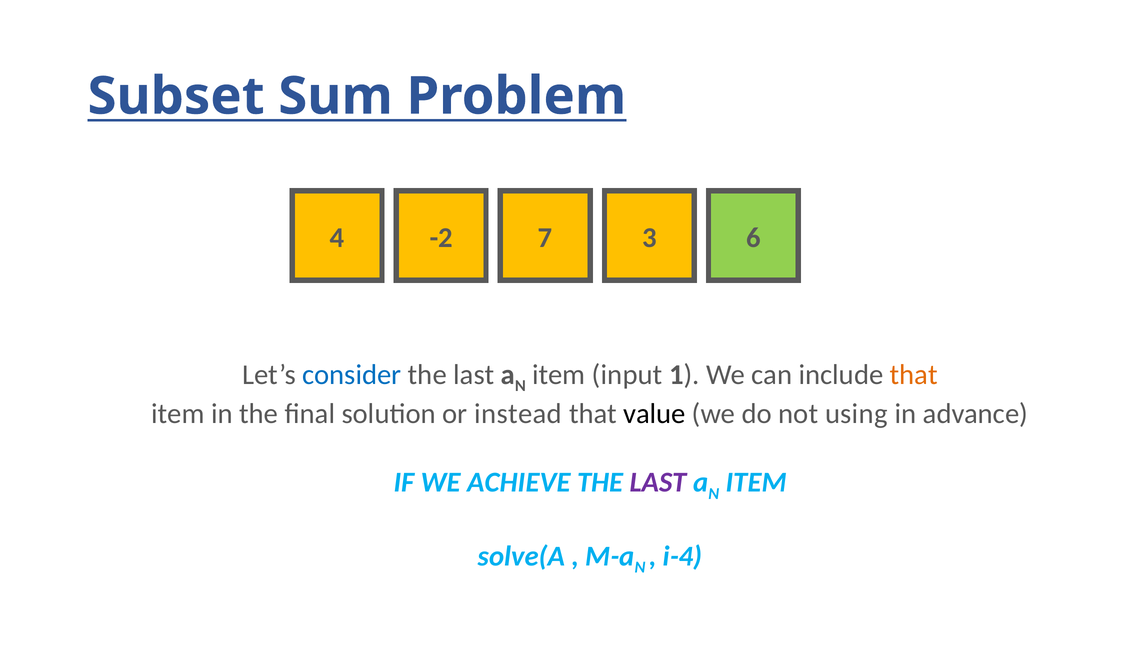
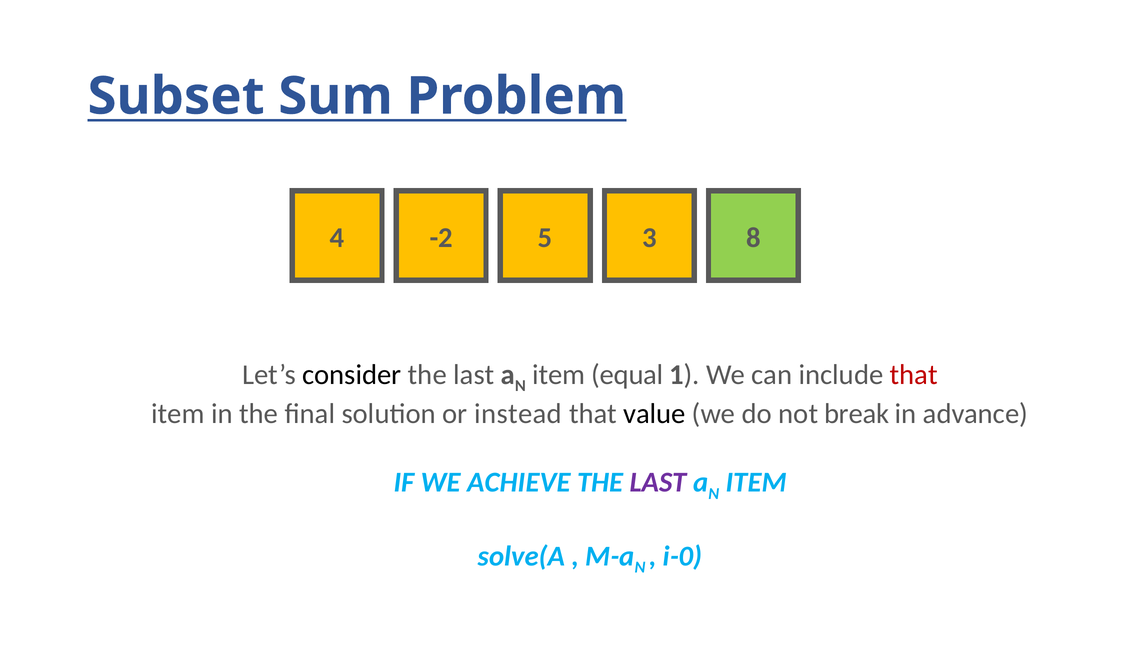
7: 7 -> 5
6: 6 -> 8
consider colour: blue -> black
input: input -> equal
that at (914, 375) colour: orange -> red
using: using -> break
i-4: i-4 -> i-0
